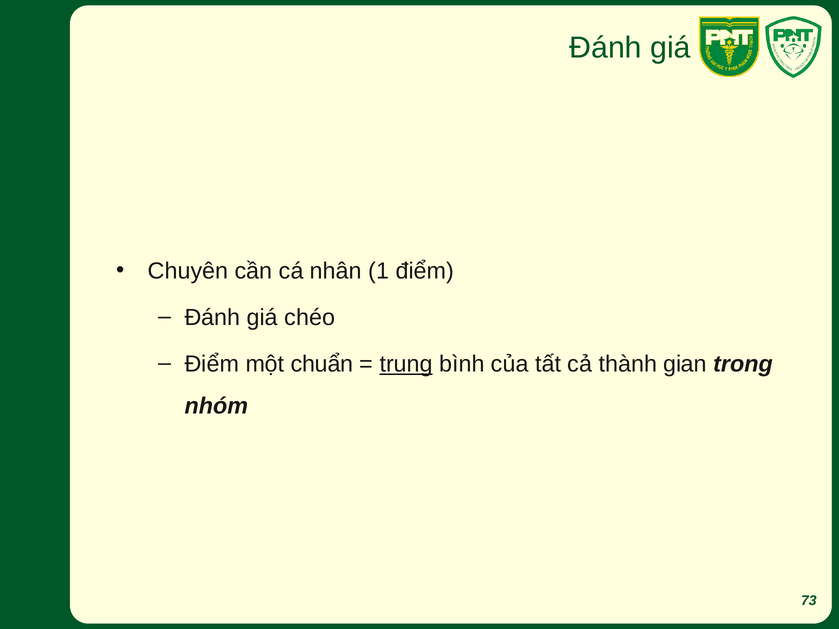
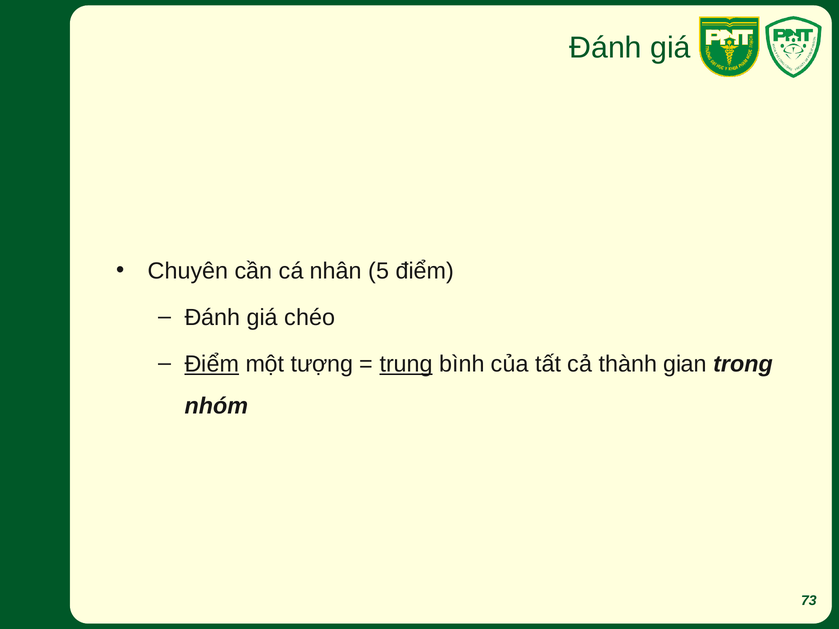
1: 1 -> 5
Điểm at (212, 364) underline: none -> present
chuẩn: chuẩn -> tượng
